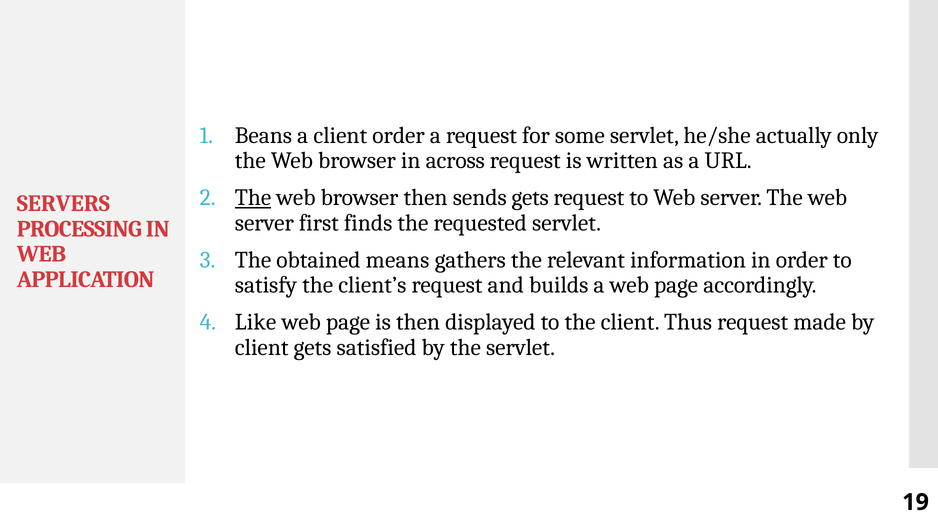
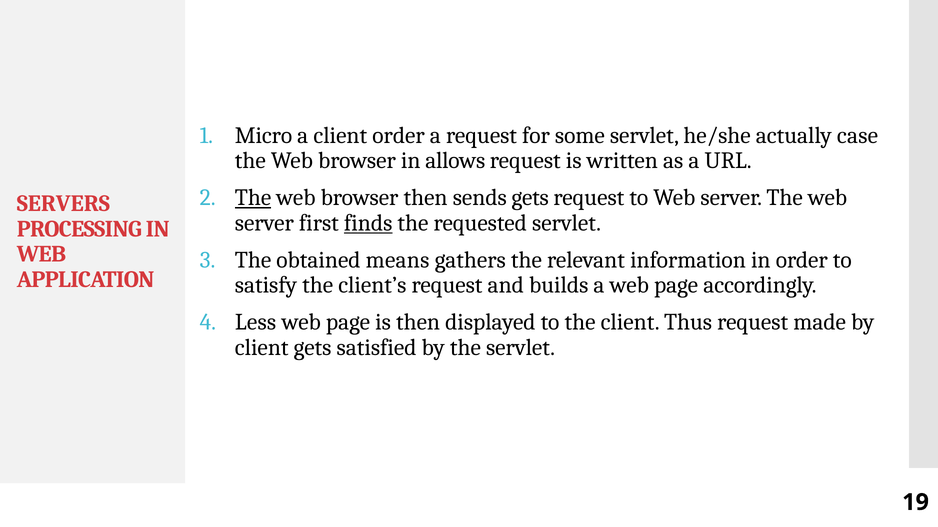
Beans: Beans -> Micro
only: only -> case
across: across -> allows
finds underline: none -> present
Like: Like -> Less
